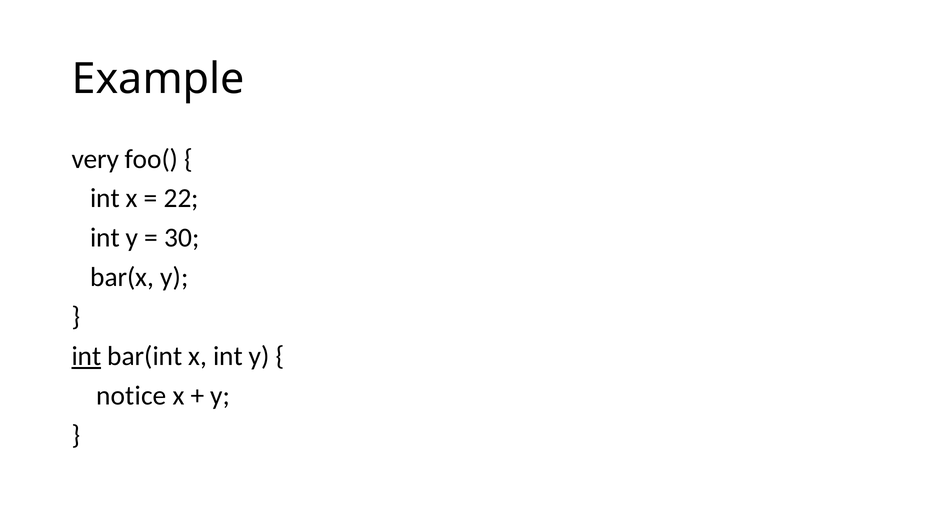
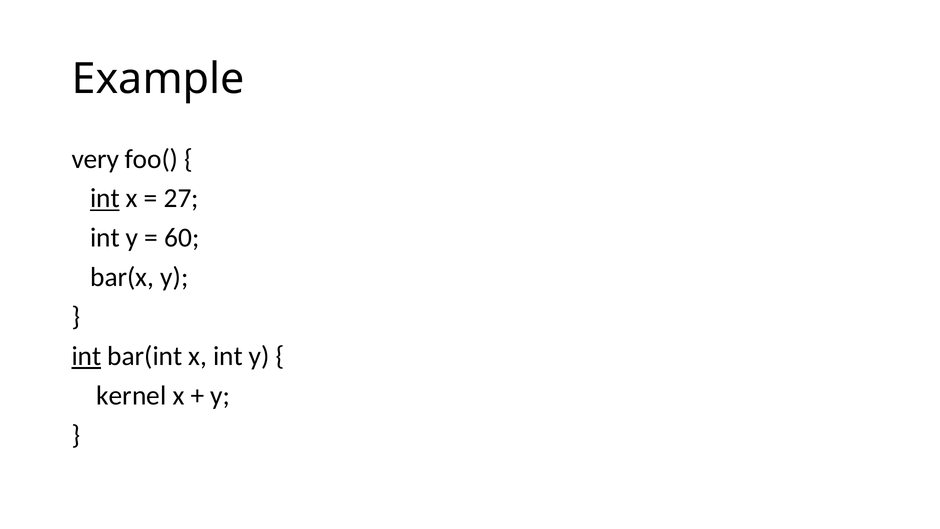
int at (105, 198) underline: none -> present
22: 22 -> 27
30: 30 -> 60
notice: notice -> kernel
